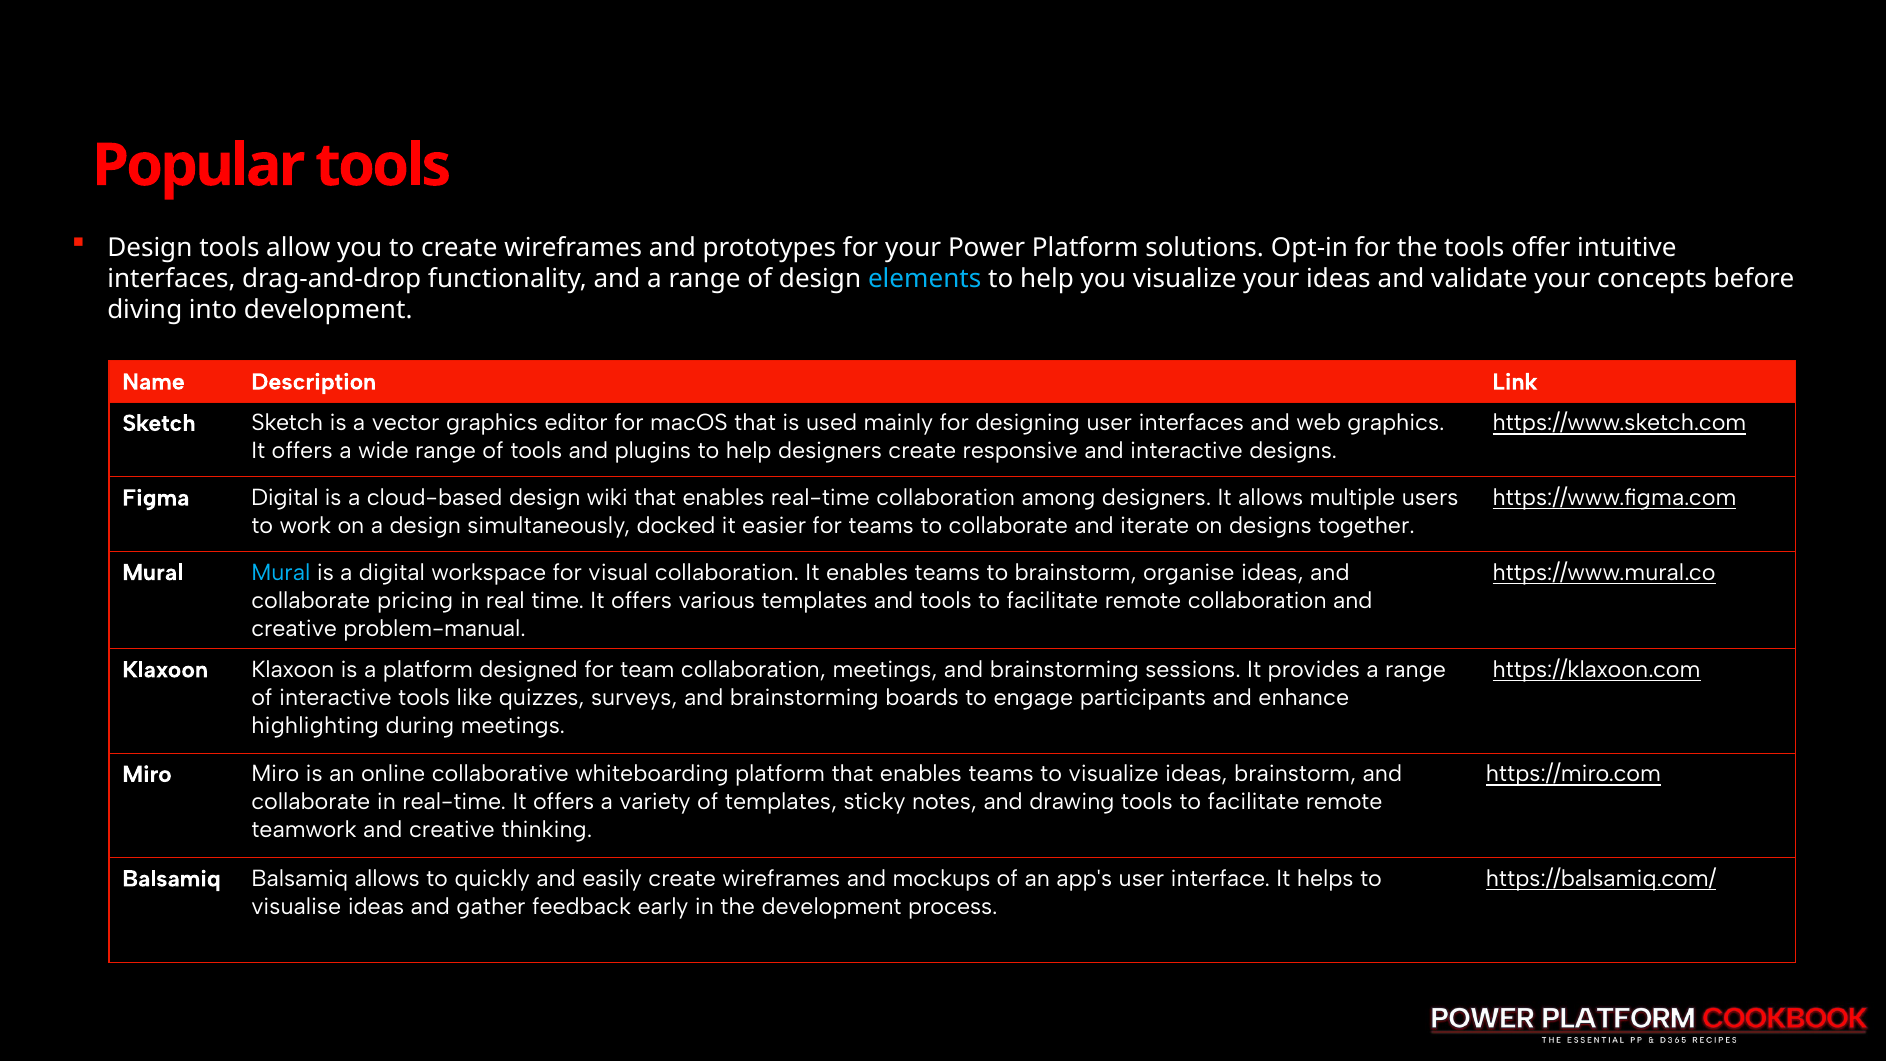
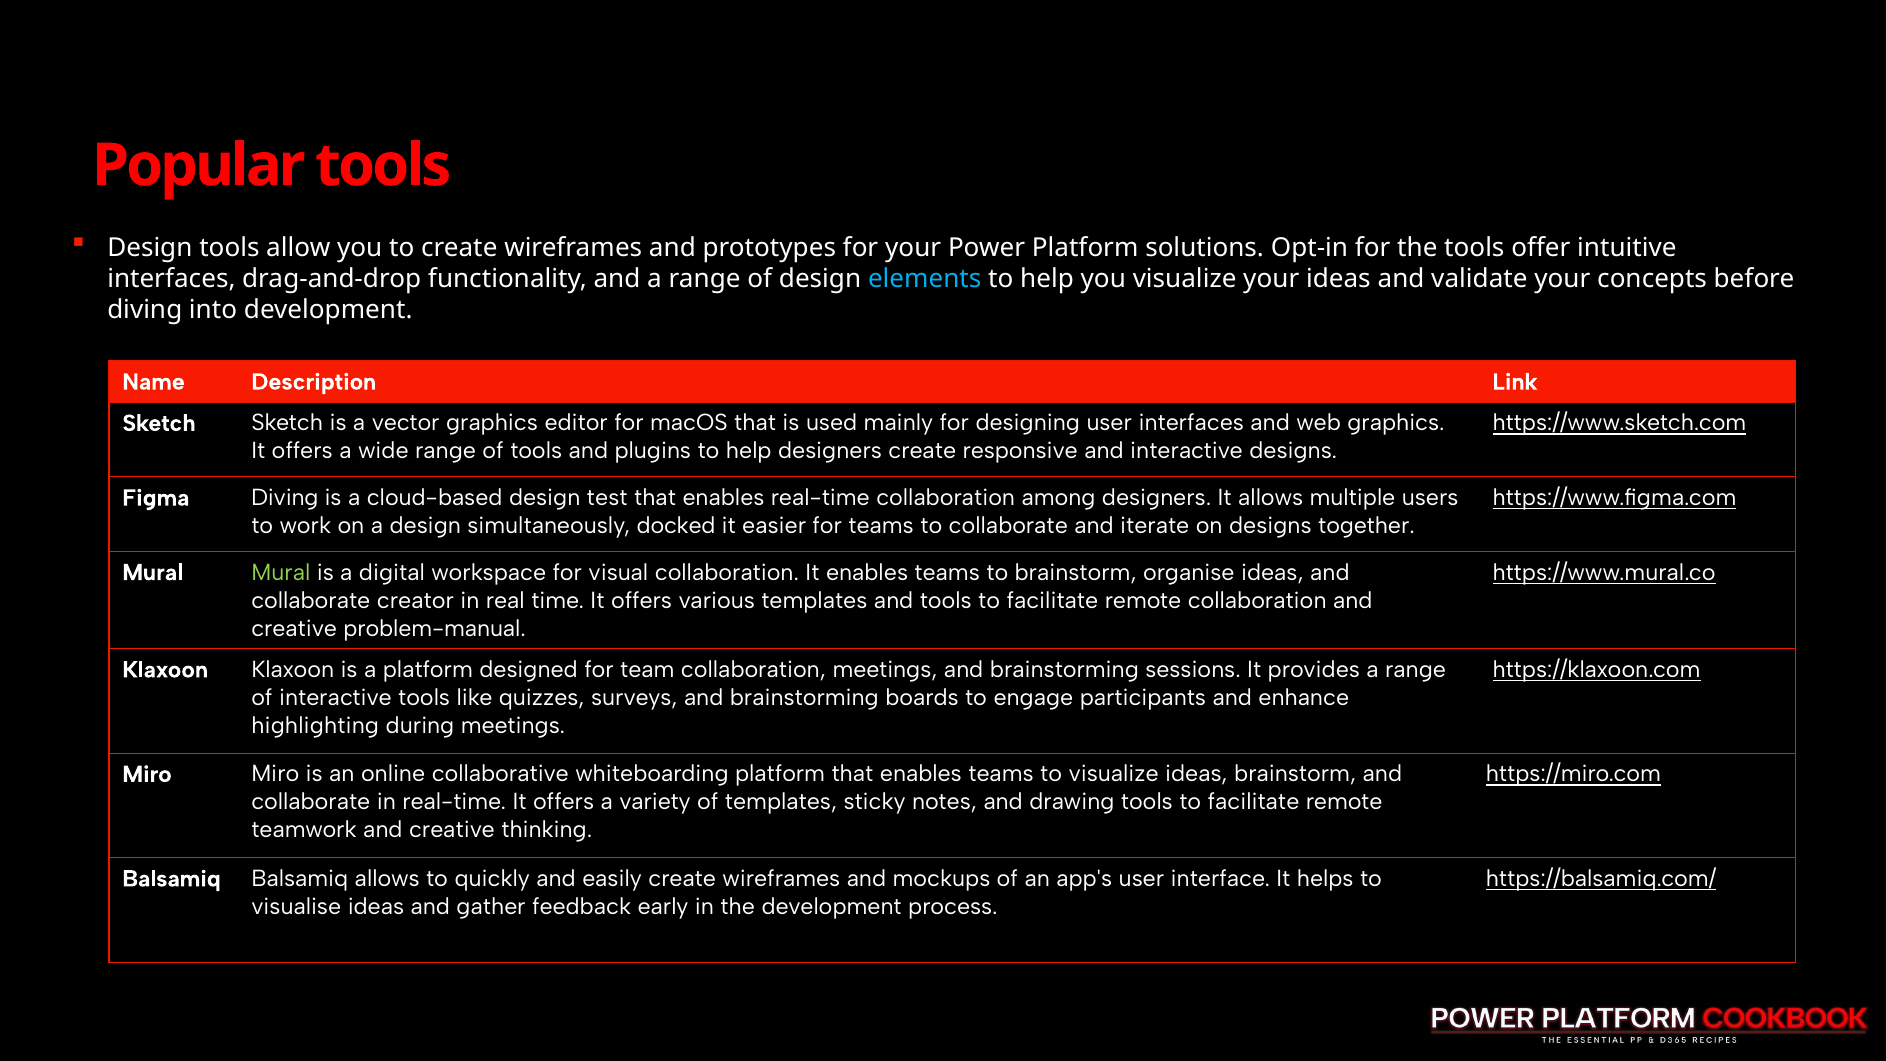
Figma Digital: Digital -> Diving
wiki: wiki -> test
Mural at (281, 572) colour: light blue -> light green
pricing: pricing -> creator
